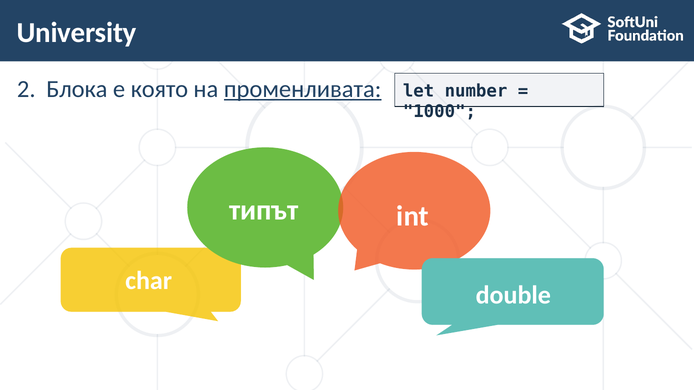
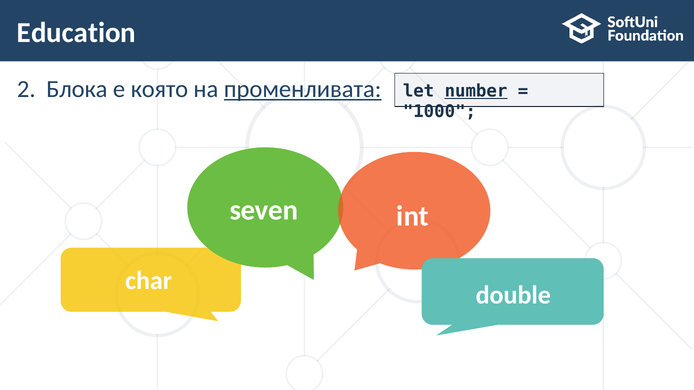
University: University -> Education
number underline: none -> present
типът: типът -> seven
